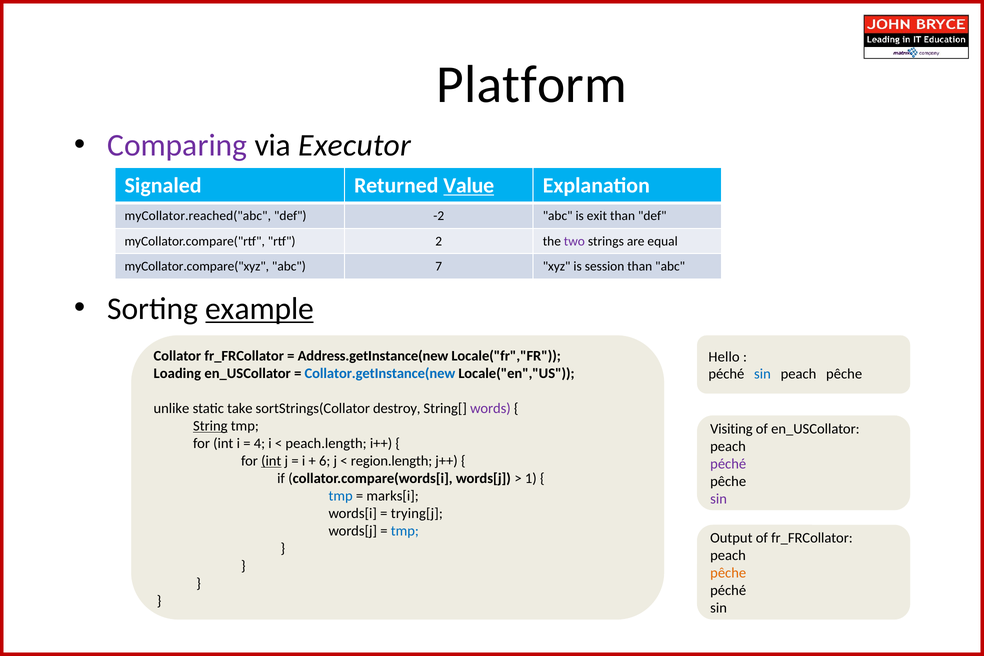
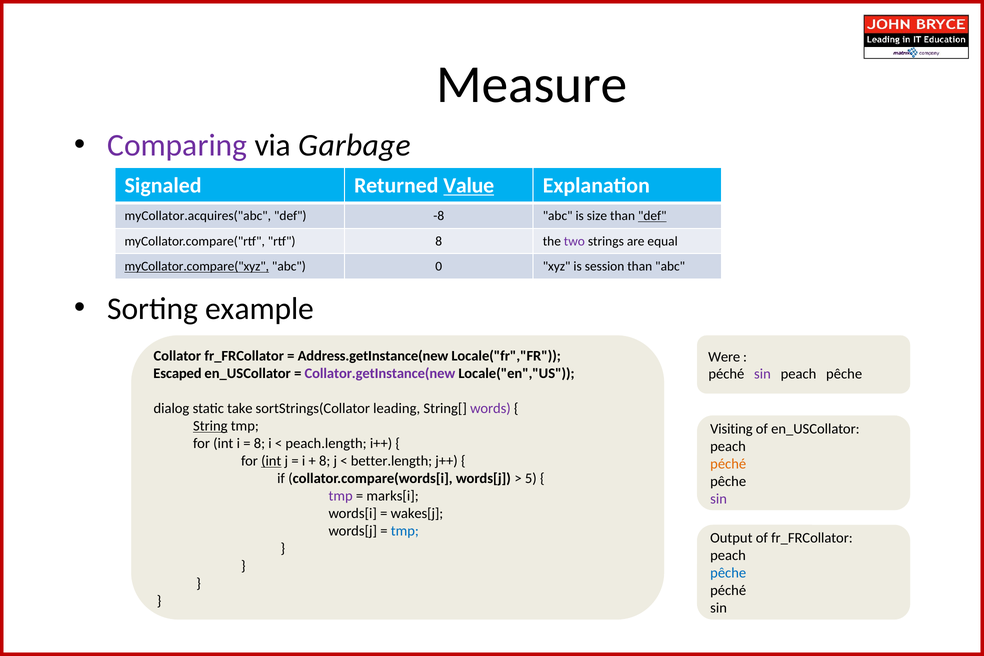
Platform: Platform -> Measure
Executor: Executor -> Garbage
myCollator.reached("abc: myCollator.reached("abc -> myCollator.acquires("abc
-2: -2 -> -8
exit: exit -> size
def at (652, 216) underline: none -> present
rtf 2: 2 -> 8
myCollator.compare("xyz underline: none -> present
7: 7 -> 0
example underline: present -> none
Hello: Hello -> Were
Loading: Loading -> Escaped
Collator.getInstance(new colour: blue -> purple
sin at (762, 374) colour: blue -> purple
unlike: unlike -> dialog
destroy: destroy -> leading
4 at (259, 443): 4 -> 8
6 at (325, 461): 6 -> 8
region.length: region.length -> better.length
péché at (728, 464) colour: purple -> orange
1: 1 -> 5
tmp at (341, 496) colour: blue -> purple
trying[j: trying[j -> wakes[j
pêche at (728, 573) colour: orange -> blue
